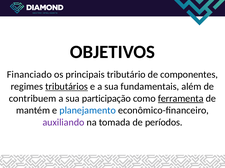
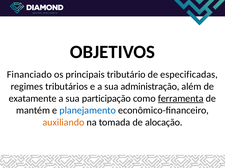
componentes: componentes -> especificadas
tributários underline: present -> none
fundamentais: fundamentais -> administração
contribuem: contribuem -> exatamente
auxiliando colour: purple -> orange
períodos: períodos -> alocação
